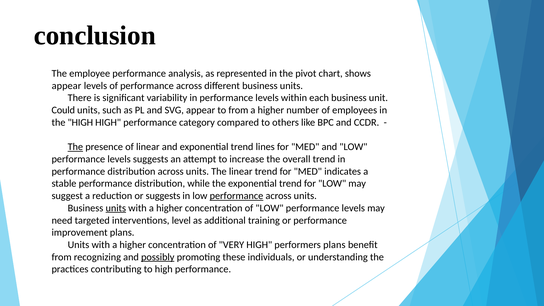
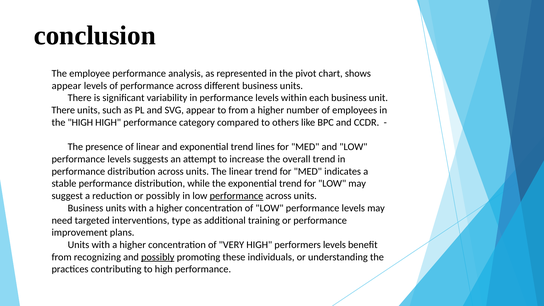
Could at (63, 110): Could -> There
The at (75, 147) underline: present -> none
or suggests: suggests -> possibly
units at (116, 208) underline: present -> none
level: level -> type
performers plans: plans -> levels
